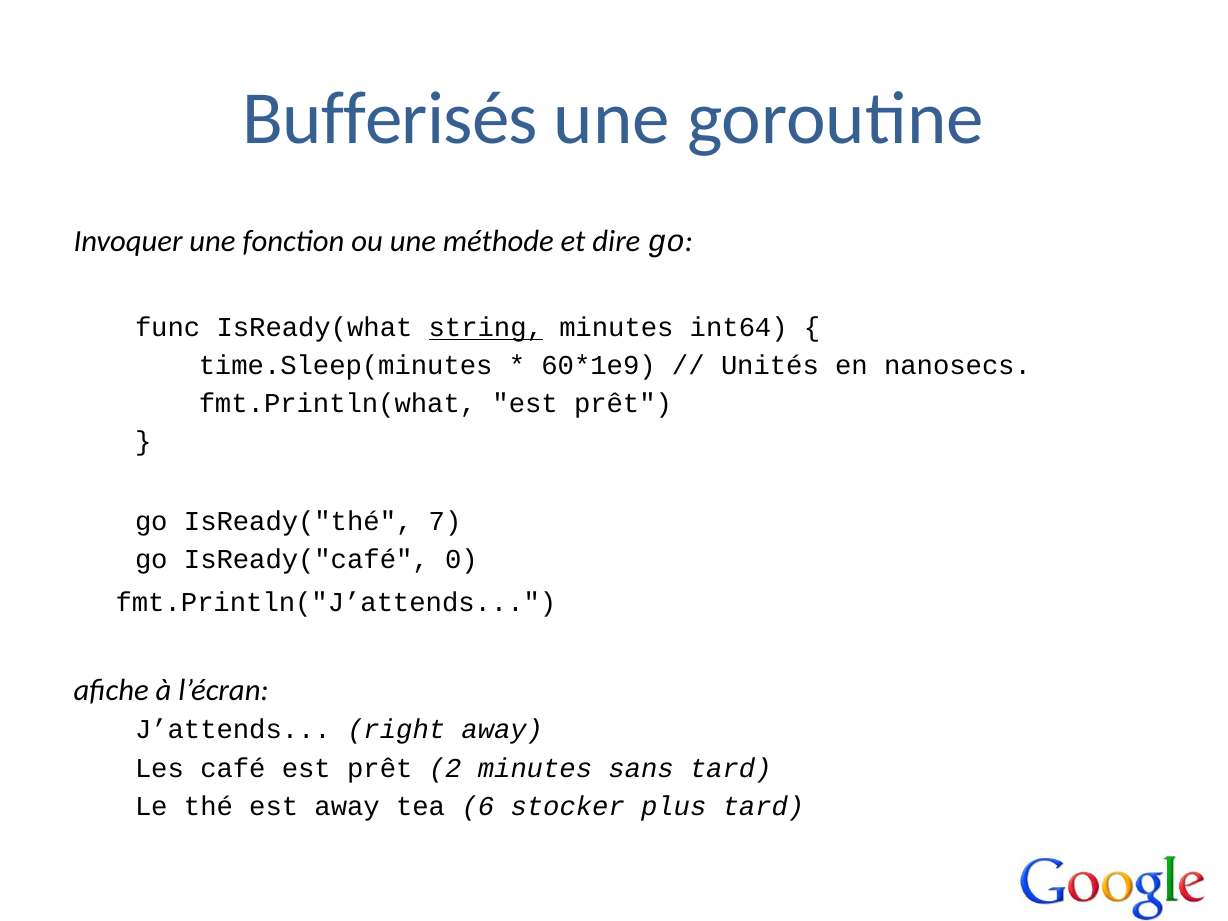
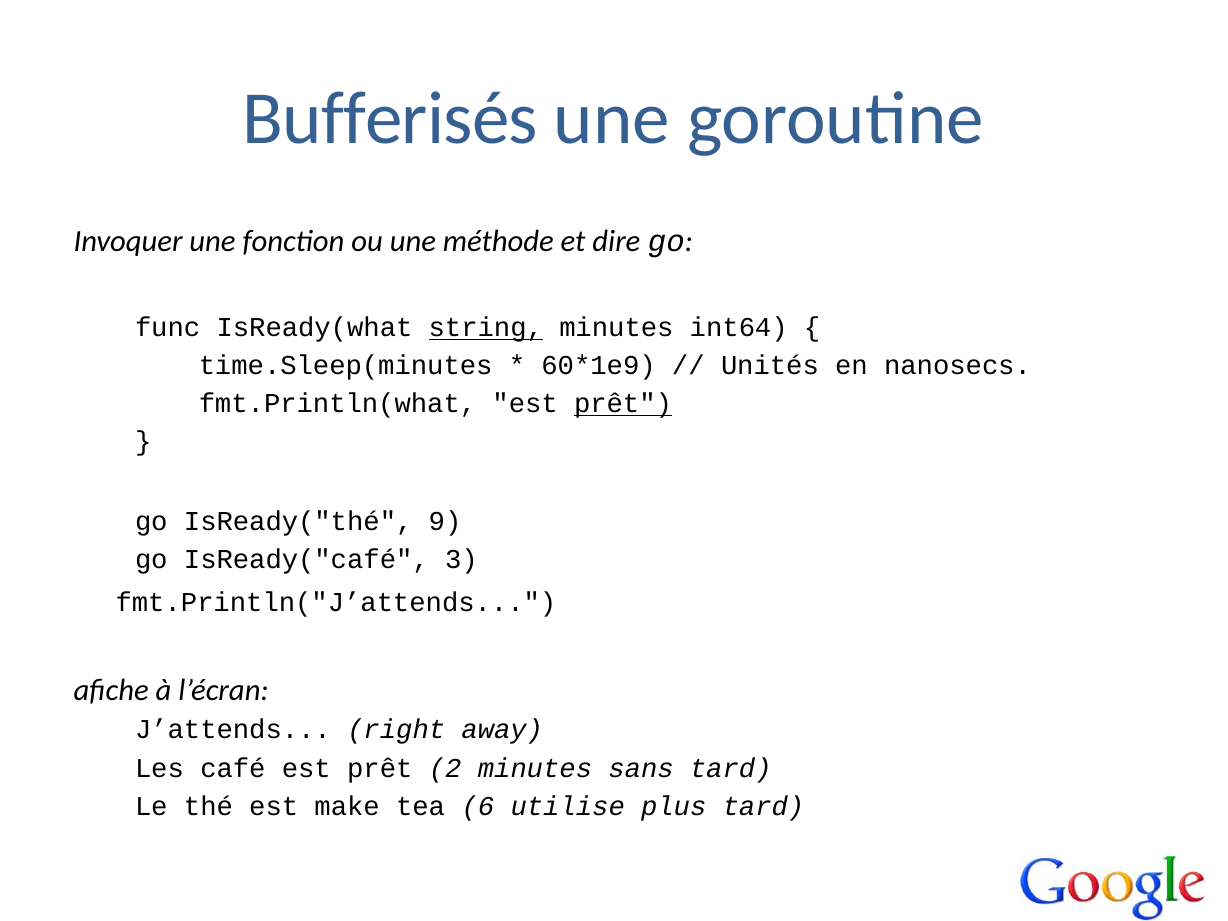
prêt at (623, 404) underline: none -> present
7: 7 -> 9
0: 0 -> 3
est away: away -> make
stocker: stocker -> utilise
